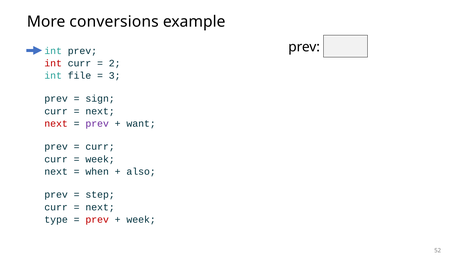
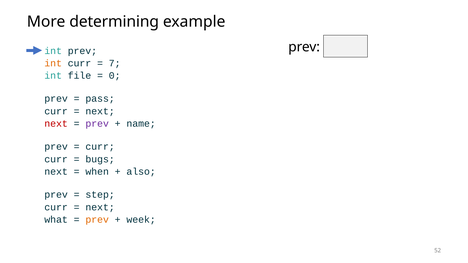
conversions: conversions -> determining
int at (53, 63) colour: red -> orange
2: 2 -> 7
3: 3 -> 0
sign: sign -> pass
want: want -> name
week at (100, 159): week -> bugs
type: type -> what
prev at (97, 220) colour: red -> orange
